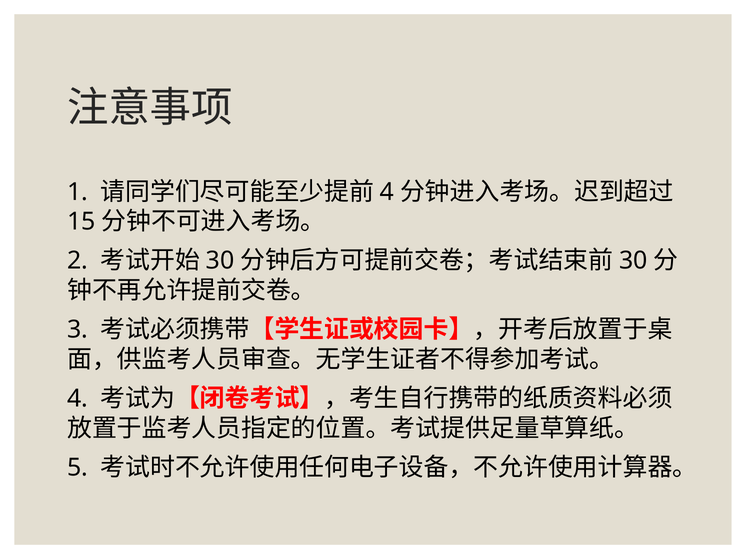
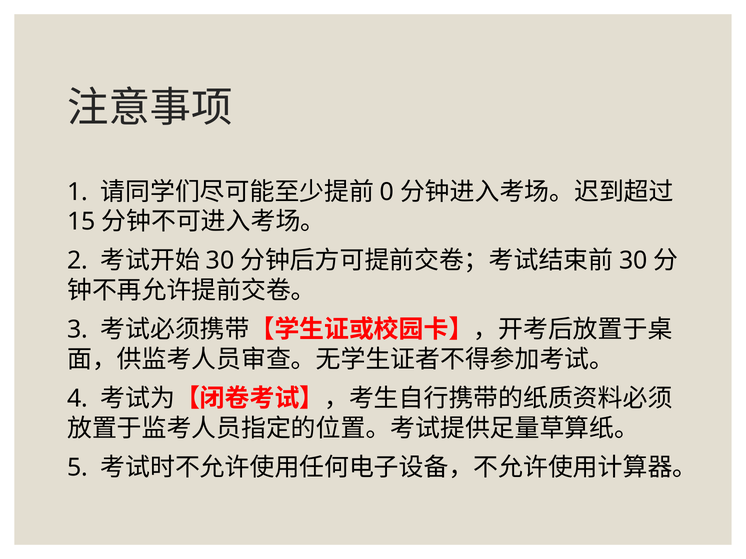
4 at (387, 192): 4 -> 0
